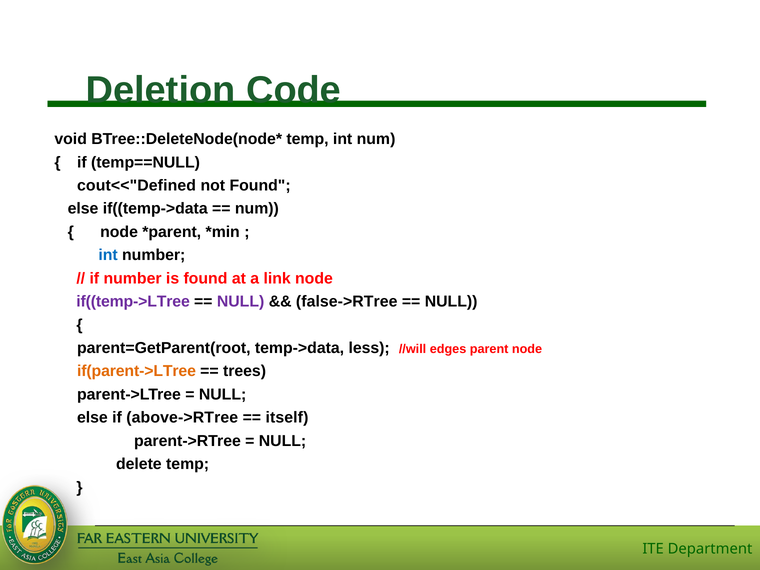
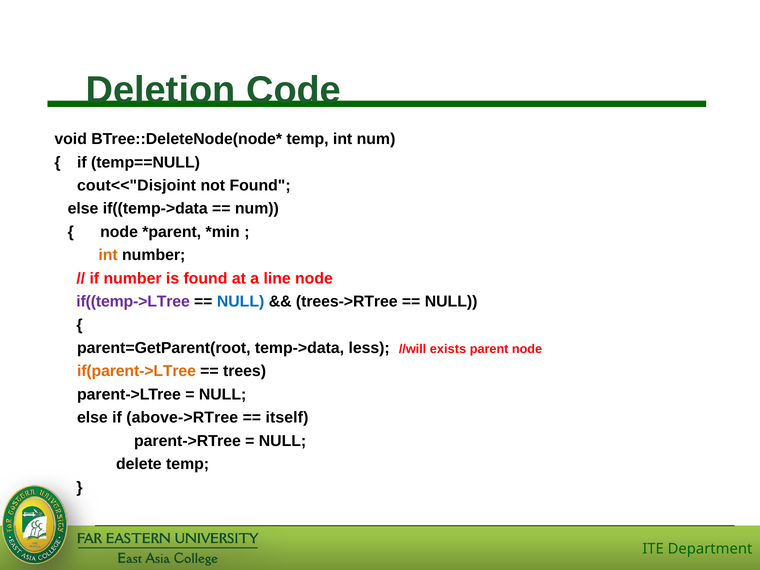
cout<<"Defined: cout<<"Defined -> cout<<"Disjoint
int at (108, 255) colour: blue -> orange
link: link -> line
NULL at (241, 302) colour: purple -> blue
false->RTree: false->RTree -> trees->RTree
edges: edges -> exists
